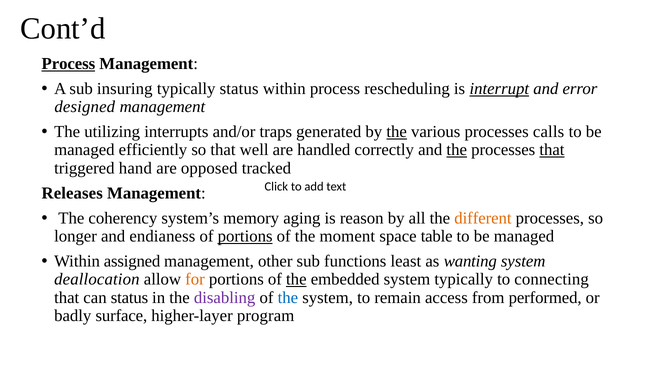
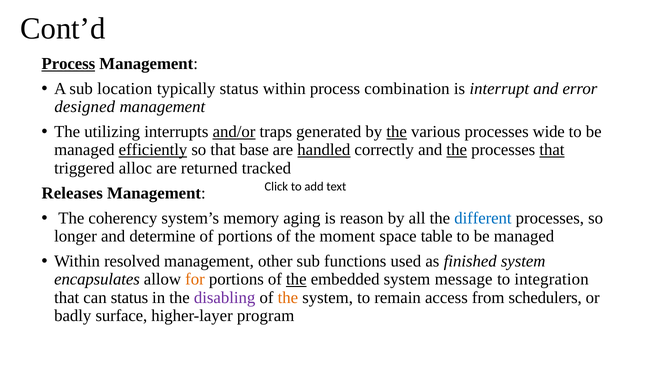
insuring: insuring -> location
rescheduling: rescheduling -> combination
interrupt underline: present -> none
and/or underline: none -> present
calls: calls -> wide
efficiently underline: none -> present
well: well -> base
handled underline: none -> present
hand: hand -> alloc
opposed: opposed -> returned
different colour: orange -> blue
endianess: endianess -> determine
portions at (245, 236) underline: present -> none
assigned: assigned -> resolved
least: least -> used
wanting: wanting -> finished
deallocation: deallocation -> encapsulates
system typically: typically -> message
connecting: connecting -> integration
the at (288, 297) colour: blue -> orange
performed: performed -> schedulers
